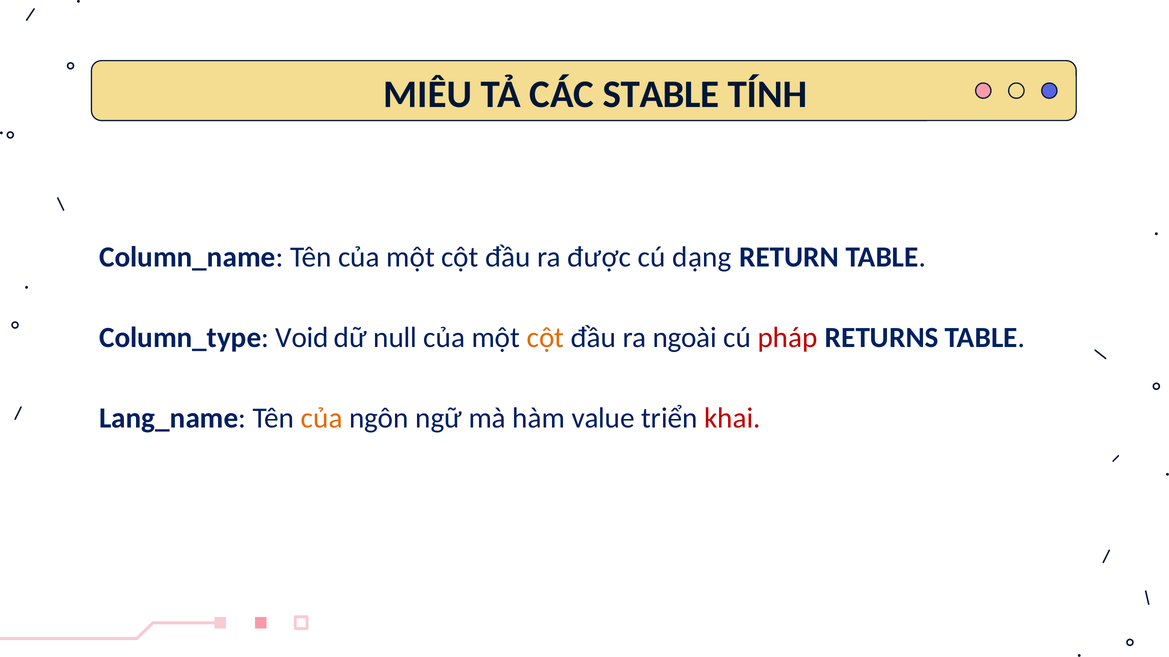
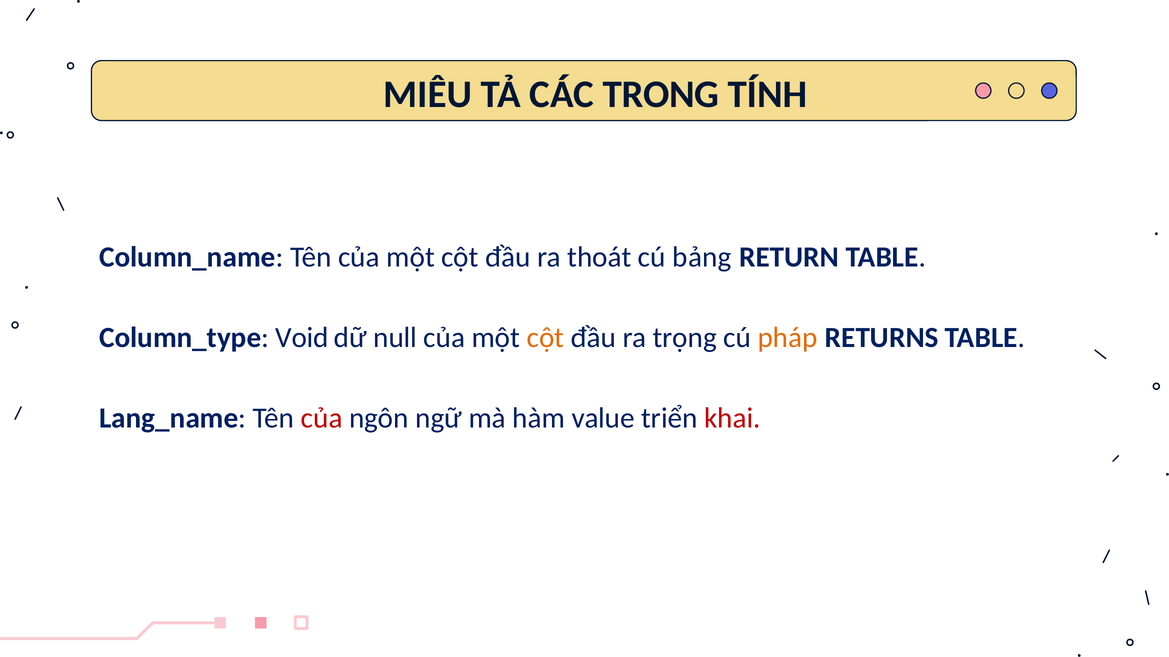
STABLE: STABLE -> TRONG
được: được -> thoát
dạng: dạng -> bảng
ngoài: ngoài -> trọng
pháp colour: red -> orange
của at (322, 418) colour: orange -> red
